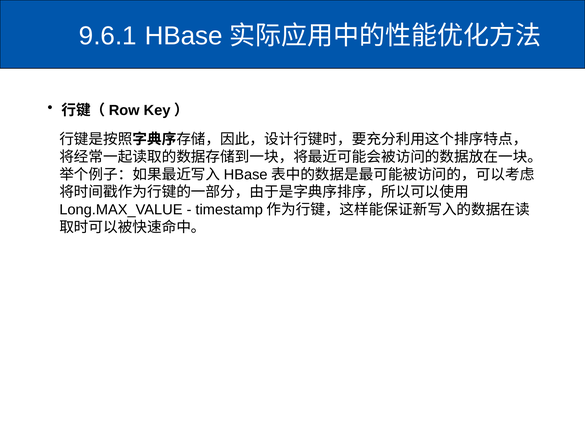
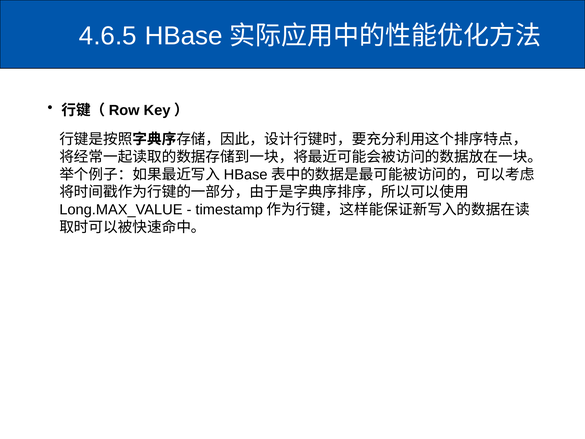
9.6.1: 9.6.1 -> 4.6.5
